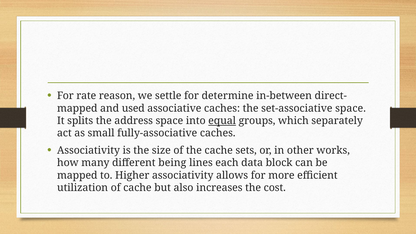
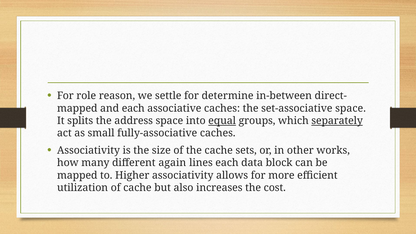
rate: rate -> role
and used: used -> each
separately underline: none -> present
being: being -> again
